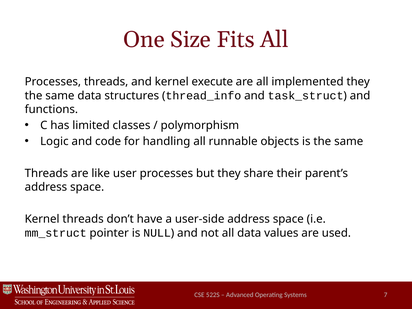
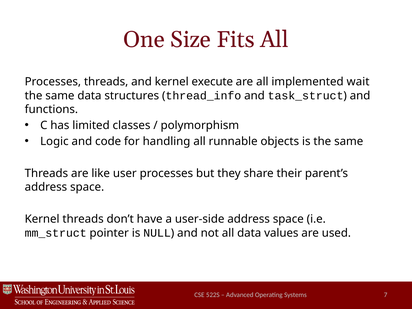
implemented they: they -> wait
